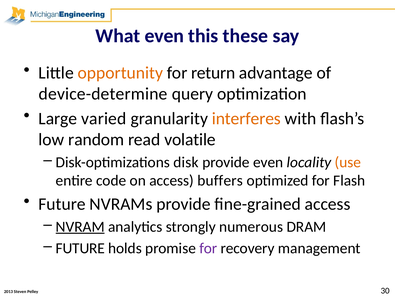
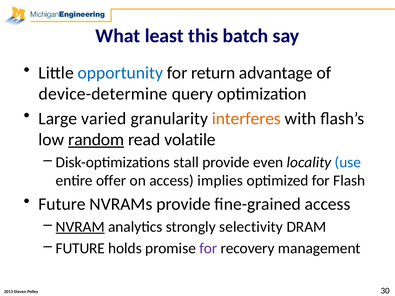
What even: even -> least
these: these -> batch
opportunity colour: orange -> blue
random underline: none -> present
disk: disk -> stall
use colour: orange -> blue
code: code -> offer
buffers: buffers -> implies
numerous: numerous -> selectivity
